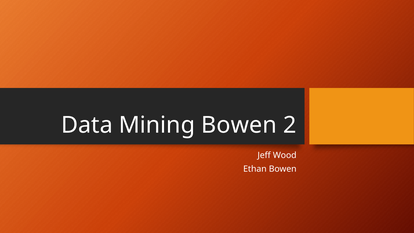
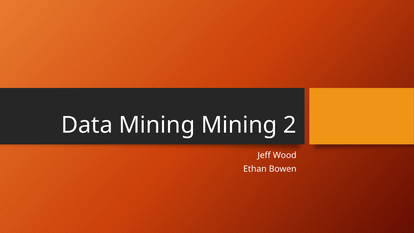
Mining Bowen: Bowen -> Mining
